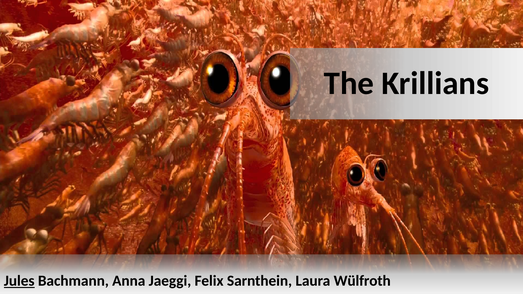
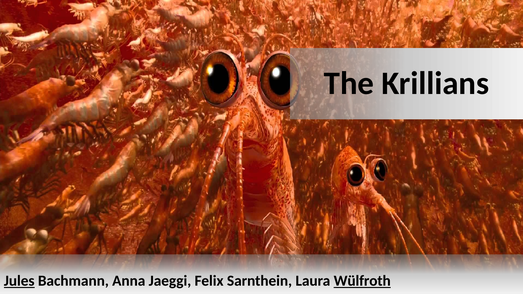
Wülfroth underline: none -> present
